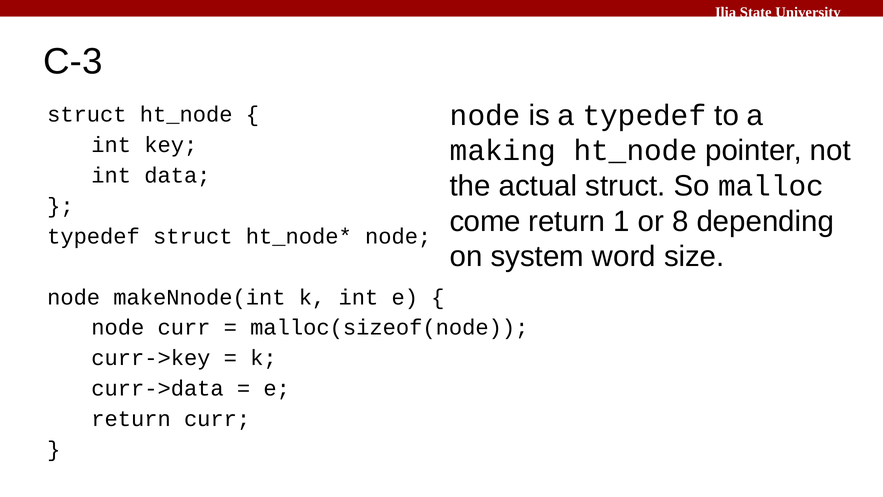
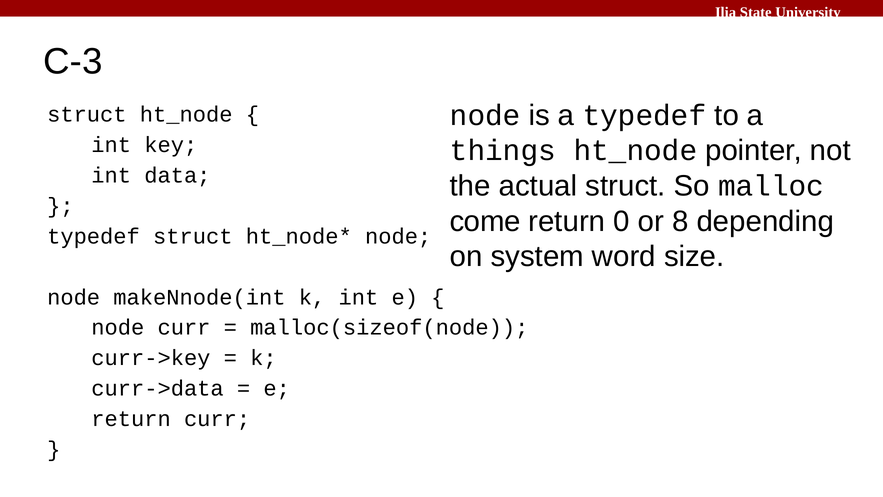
making: making -> things
1: 1 -> 0
